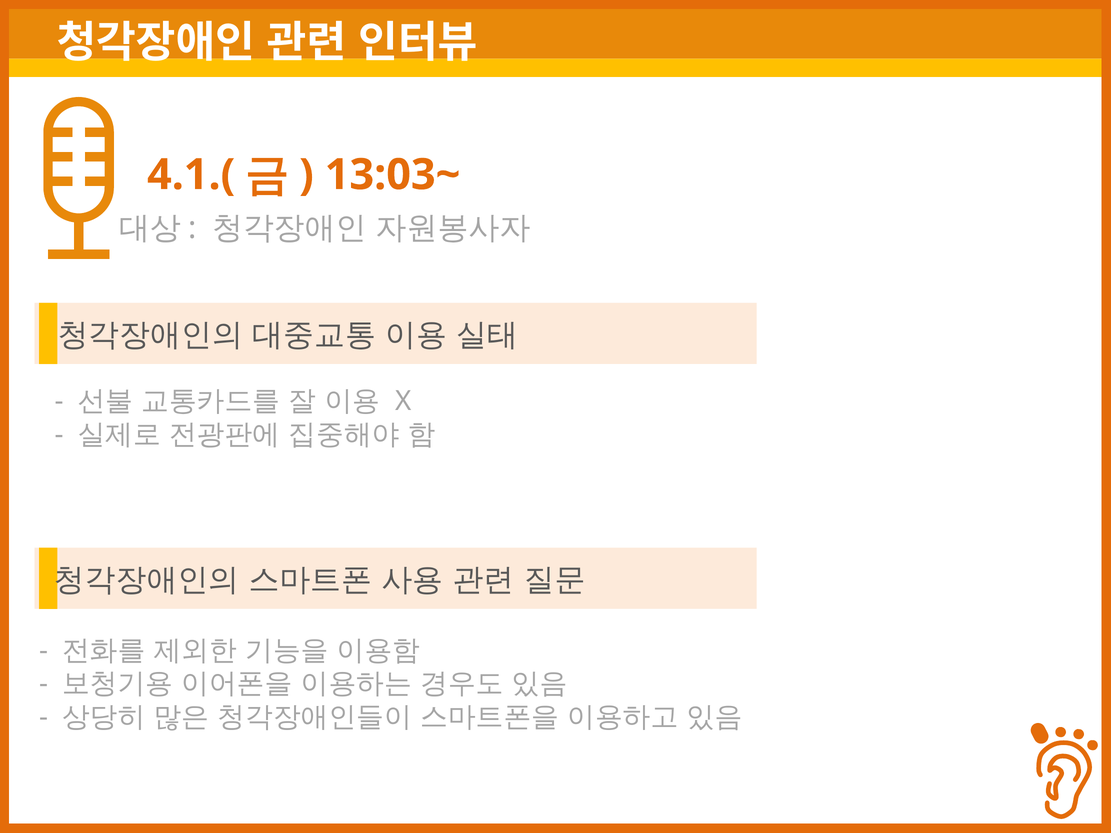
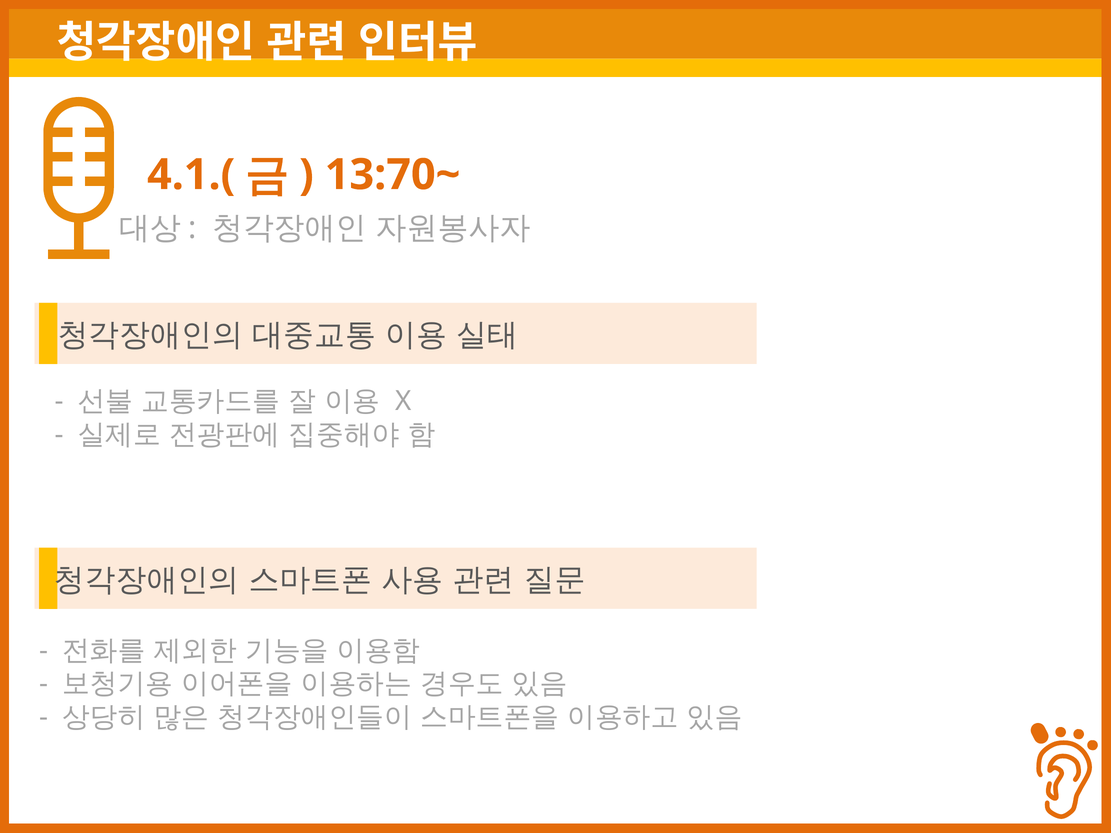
13:03~: 13:03~ -> 13:70~
